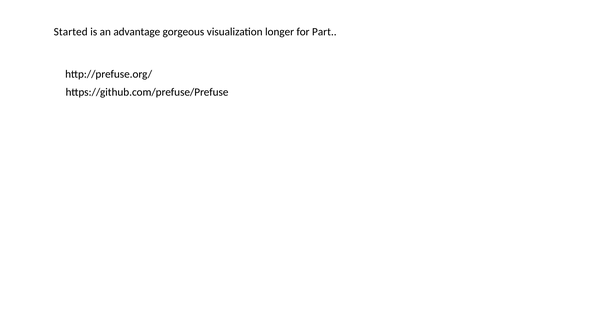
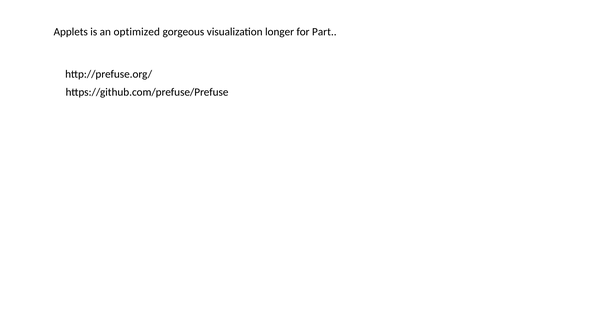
Started: Started -> Applets
advantage: advantage -> optimized
